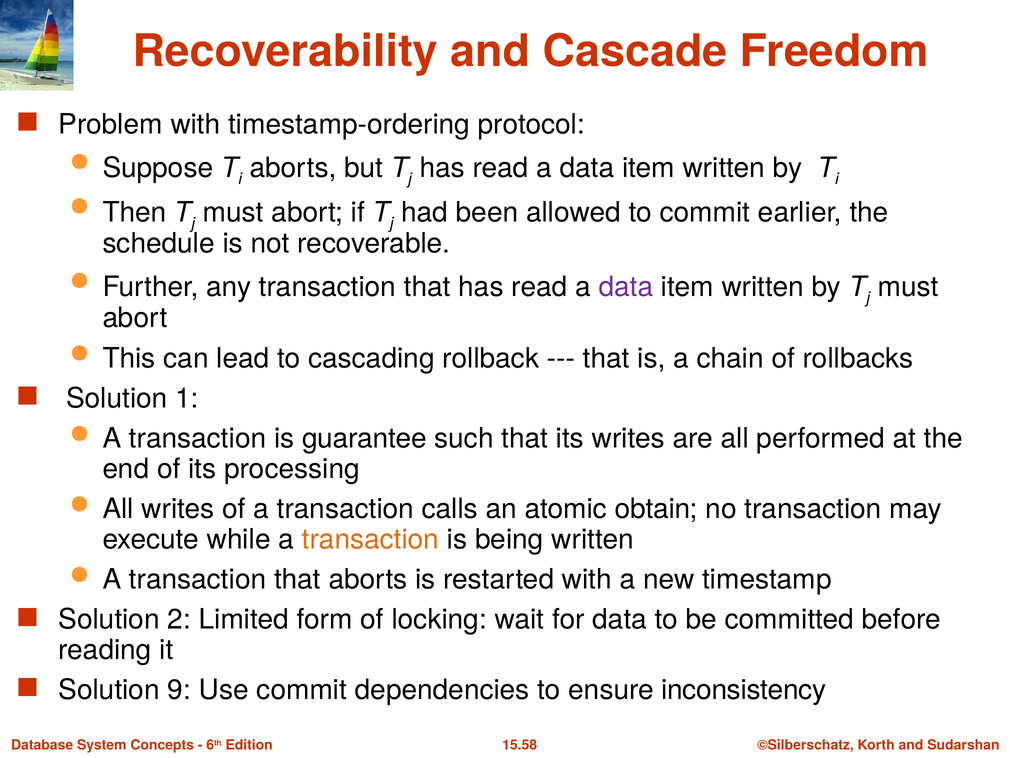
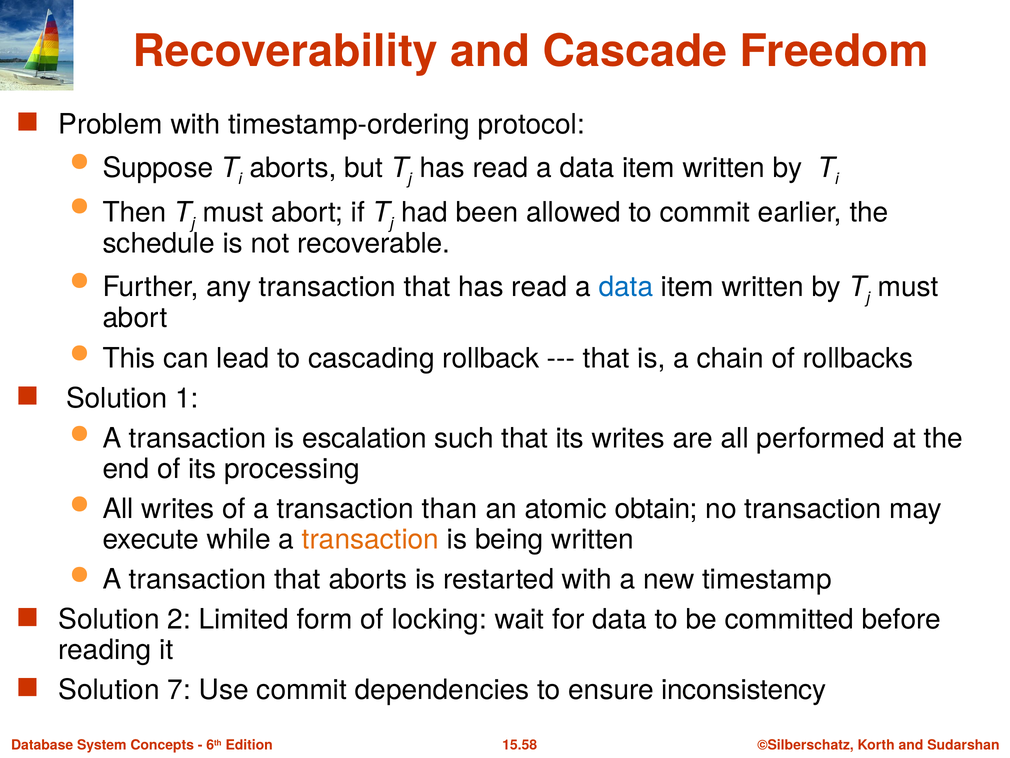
data at (626, 287) colour: purple -> blue
guarantee: guarantee -> escalation
calls: calls -> than
9: 9 -> 7
